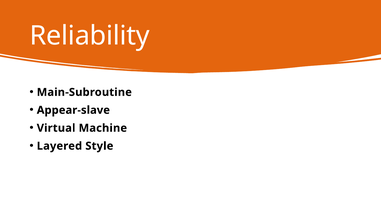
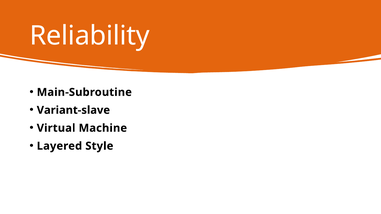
Appear-slave: Appear-slave -> Variant-slave
